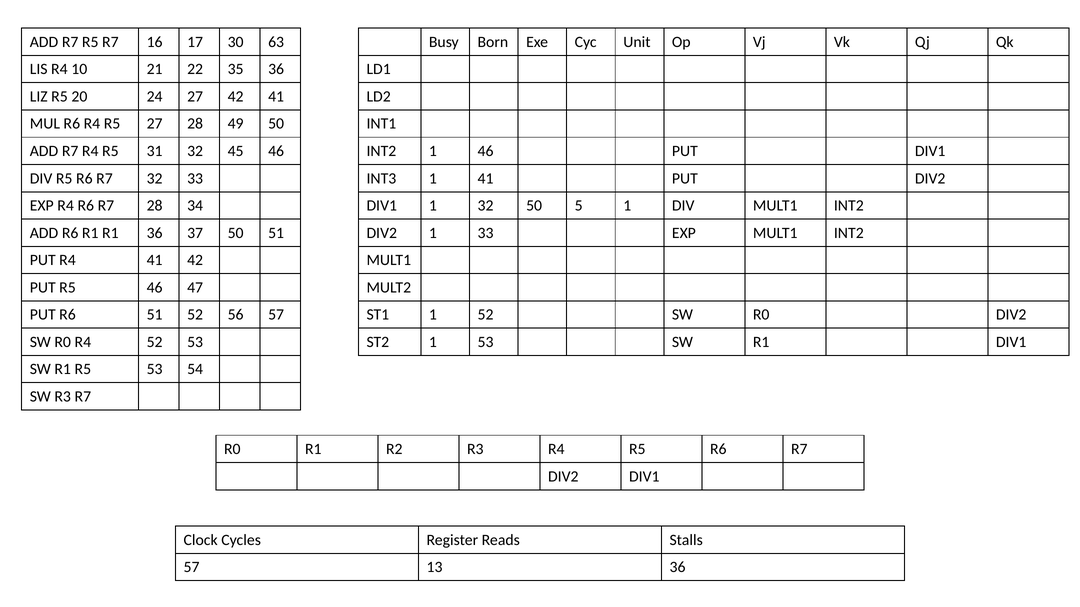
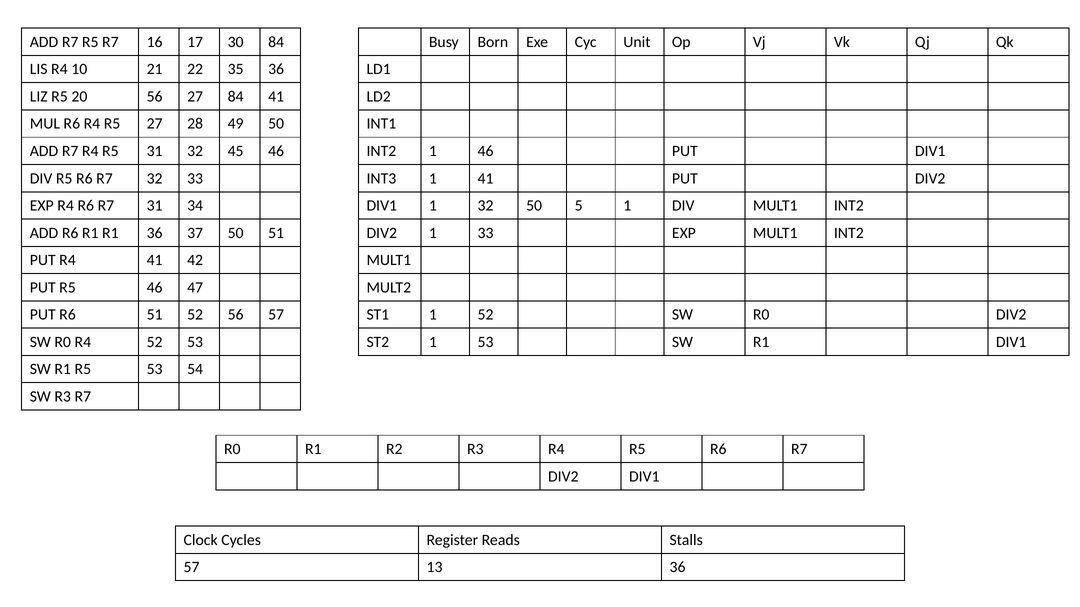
30 63: 63 -> 84
20 24: 24 -> 56
27 42: 42 -> 84
R7 28: 28 -> 31
